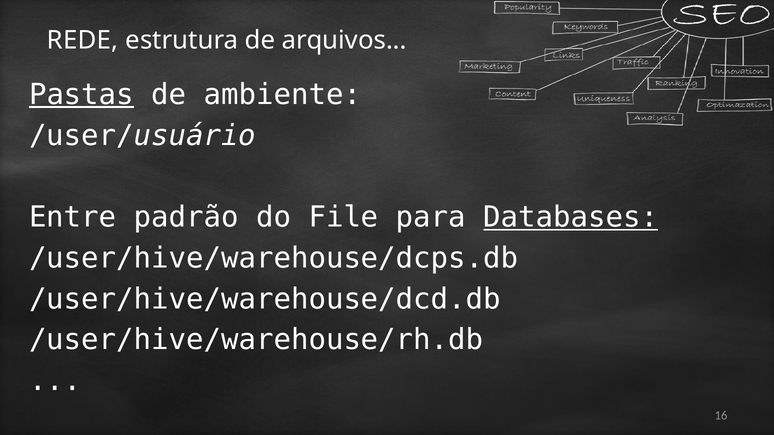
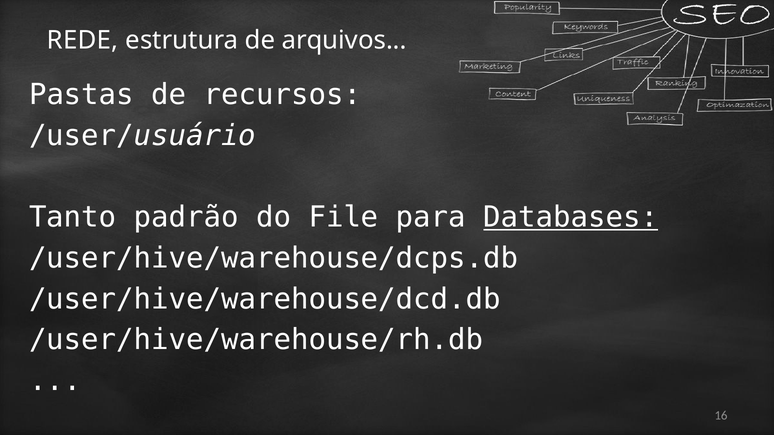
Pastas underline: present -> none
ambiente: ambiente -> recursos
Entre: Entre -> Tanto
